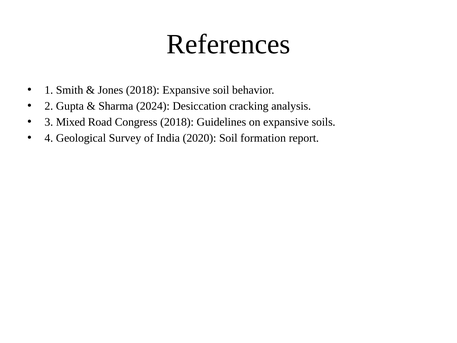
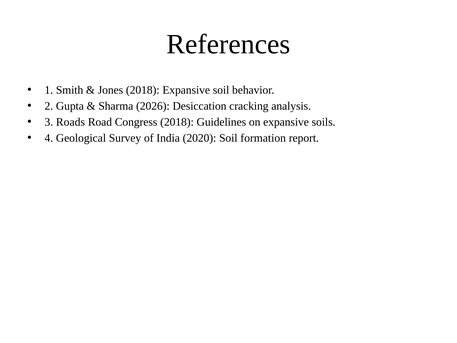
2024: 2024 -> 2026
Mixed: Mixed -> Roads
